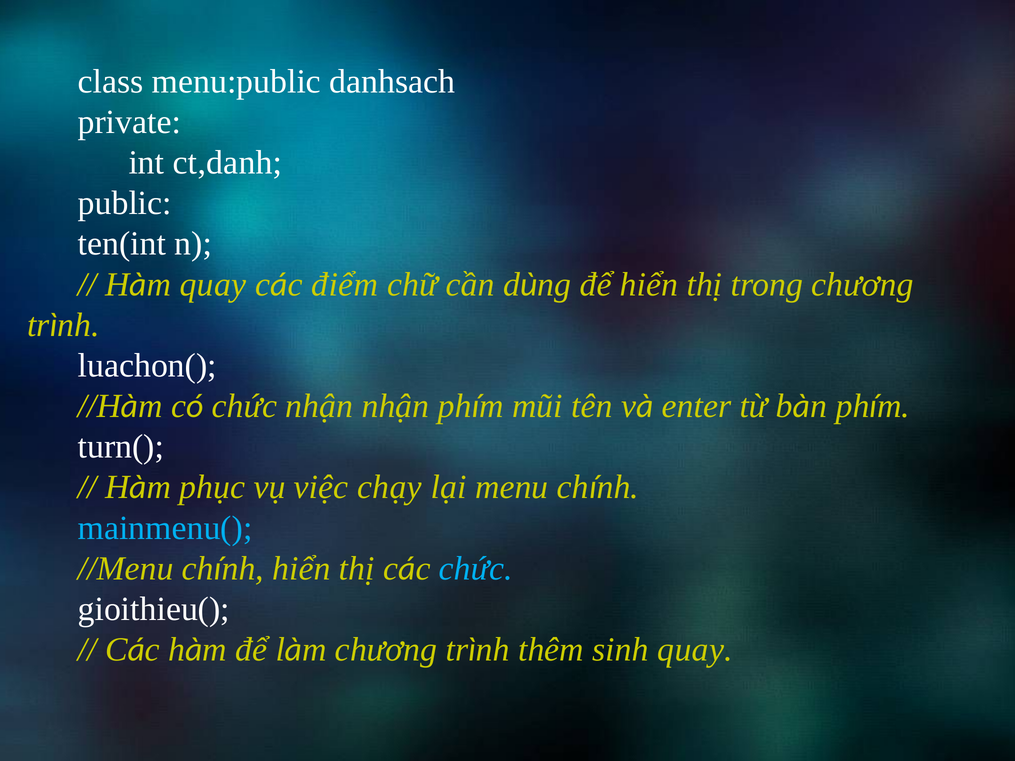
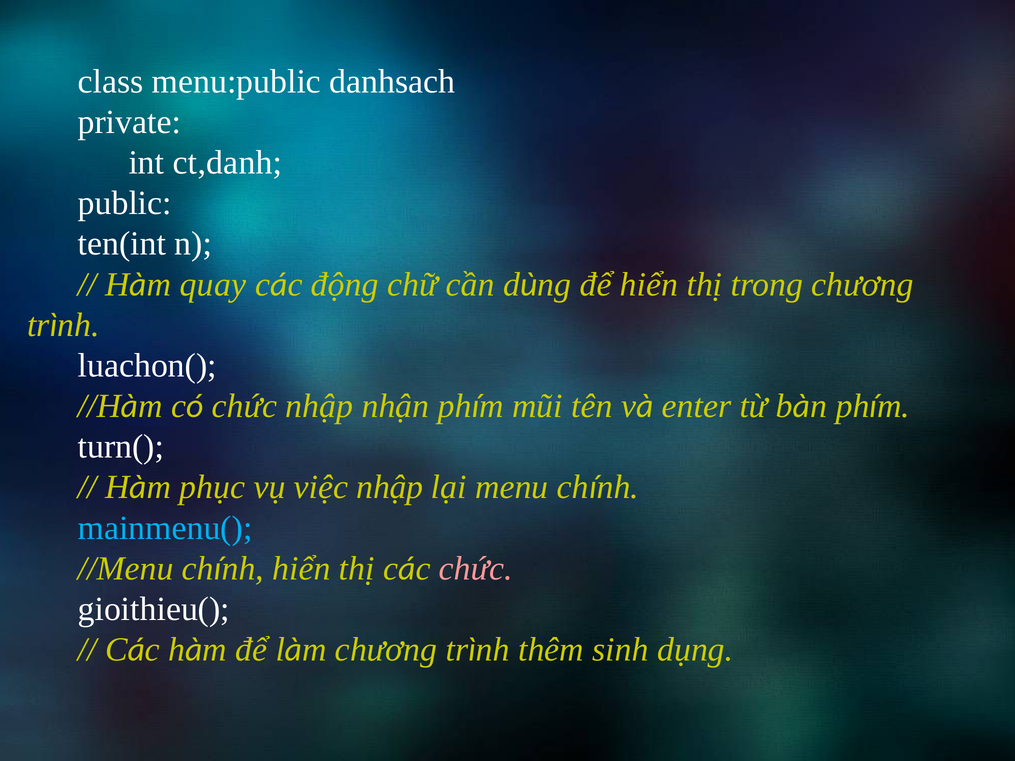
điểm: điểm -> động
chức nhận: nhận -> nhập
việc chạy: chạy -> nhập
chức at (476, 569) colour: light blue -> pink
sinh quay: quay -> dụng
